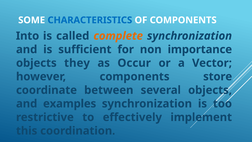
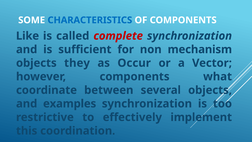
Into: Into -> Like
complete colour: orange -> red
importance: importance -> mechanism
store: store -> what
